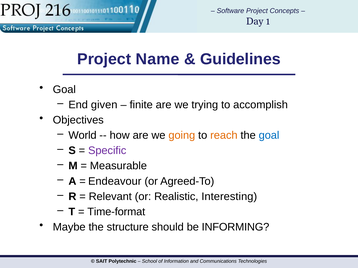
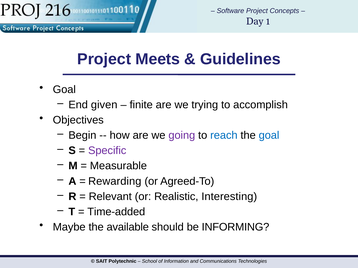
Name: Name -> Meets
World: World -> Begin
going colour: orange -> purple
reach colour: orange -> blue
Endeavour: Endeavour -> Rewarding
Time-format: Time-format -> Time-added
structure: structure -> available
